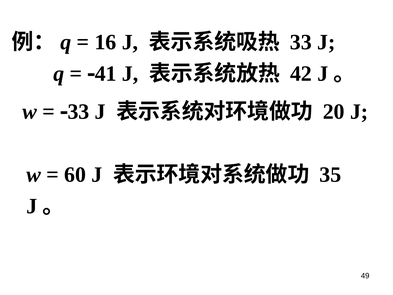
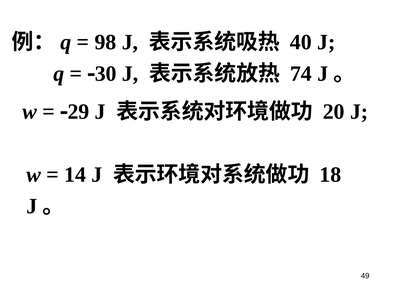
16: 16 -> 98
33 at (301, 42): 33 -> 40
41: 41 -> 30
42: 42 -> 74
33 at (78, 112): 33 -> 29
60: 60 -> 14
35: 35 -> 18
